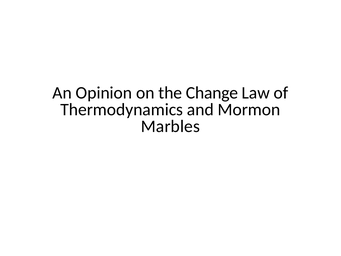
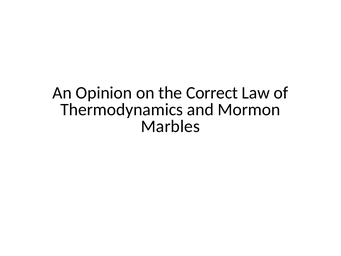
Change: Change -> Correct
